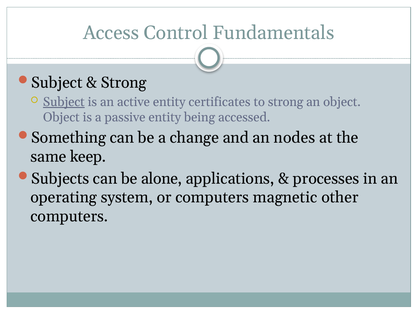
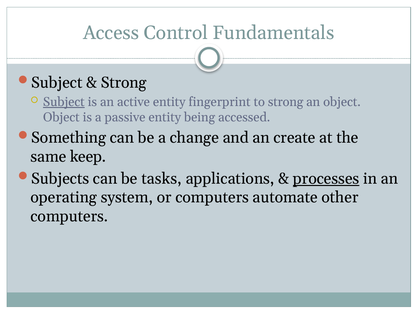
certificates: certificates -> fingerprint
nodes: nodes -> create
alone: alone -> tasks
processes underline: none -> present
magnetic: magnetic -> automate
